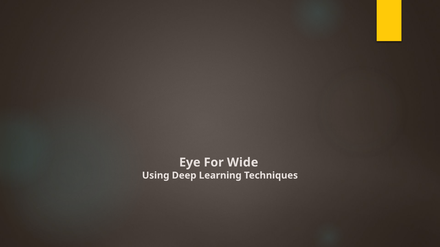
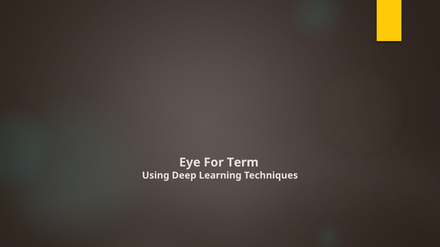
Wide: Wide -> Term
